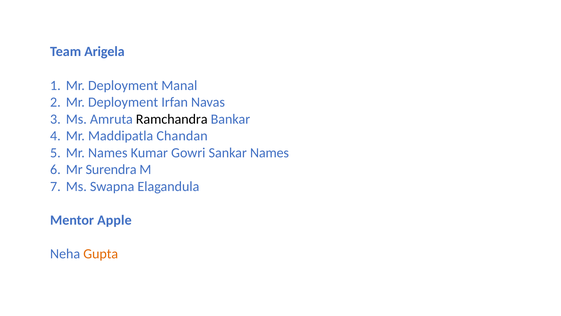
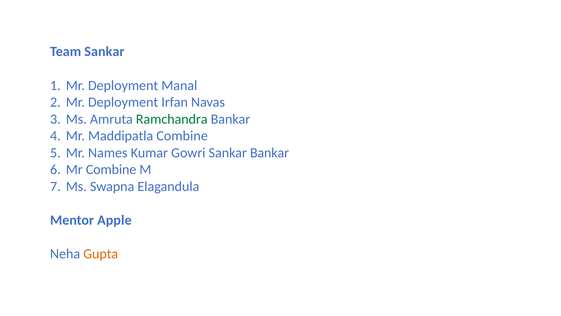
Team Arigela: Arigela -> Sankar
Ramchandra colour: black -> green
Maddipatla Chandan: Chandan -> Combine
Sankar Names: Names -> Bankar
Mr Surendra: Surendra -> Combine
